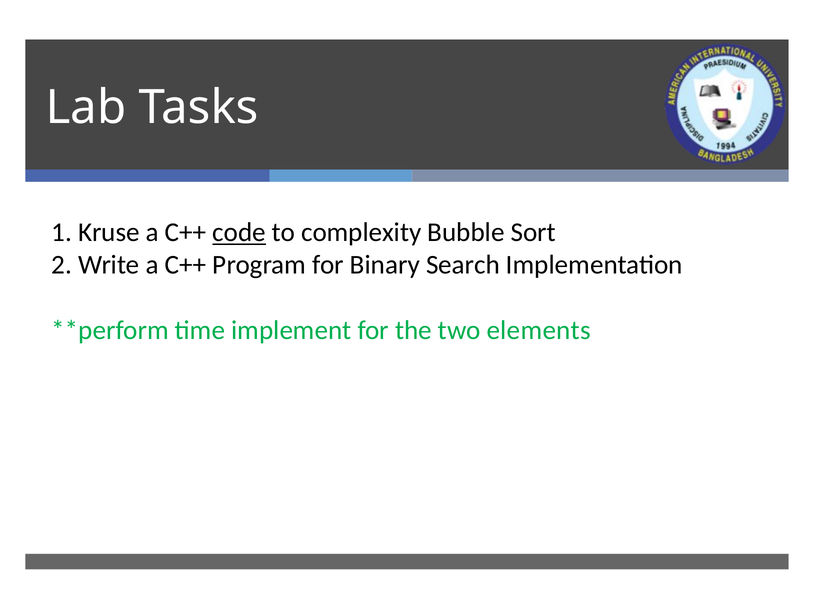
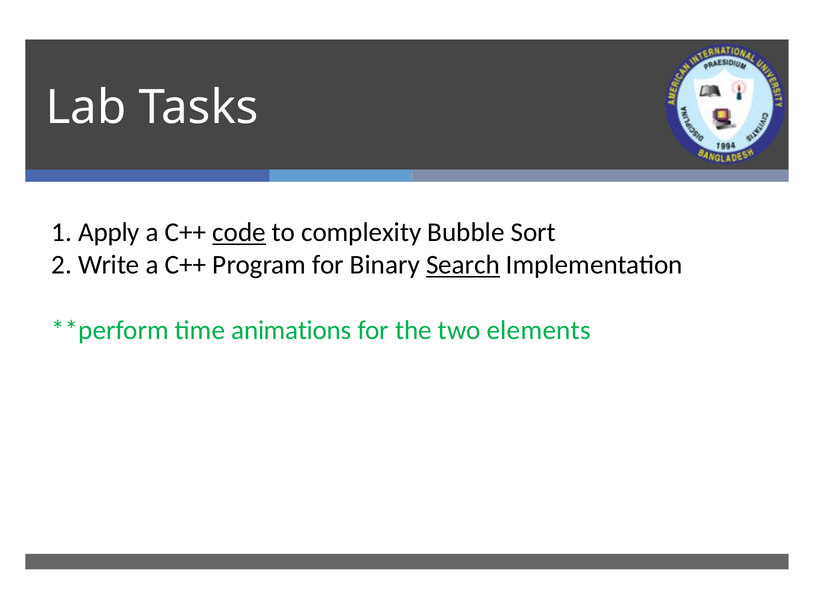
Kruse: Kruse -> Apply
Search underline: none -> present
implement: implement -> animations
